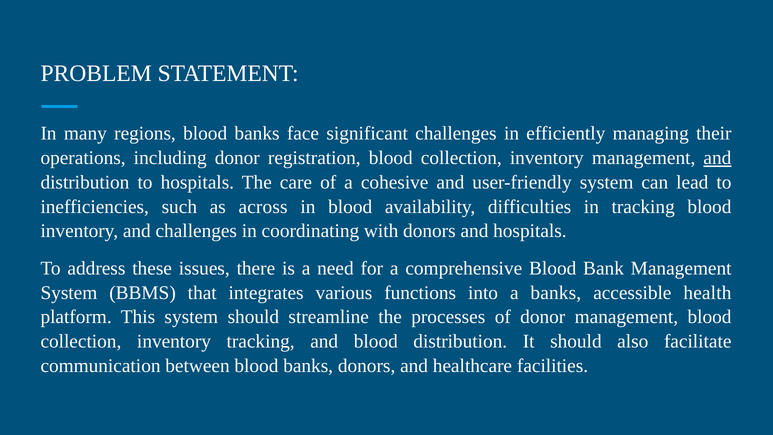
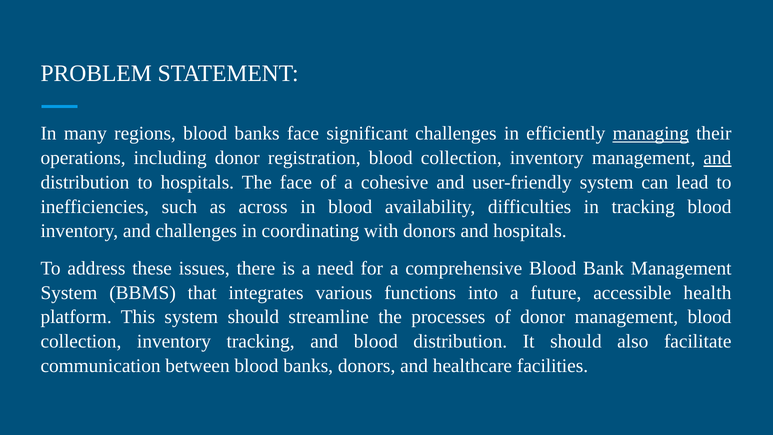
managing underline: none -> present
The care: care -> face
a banks: banks -> future
